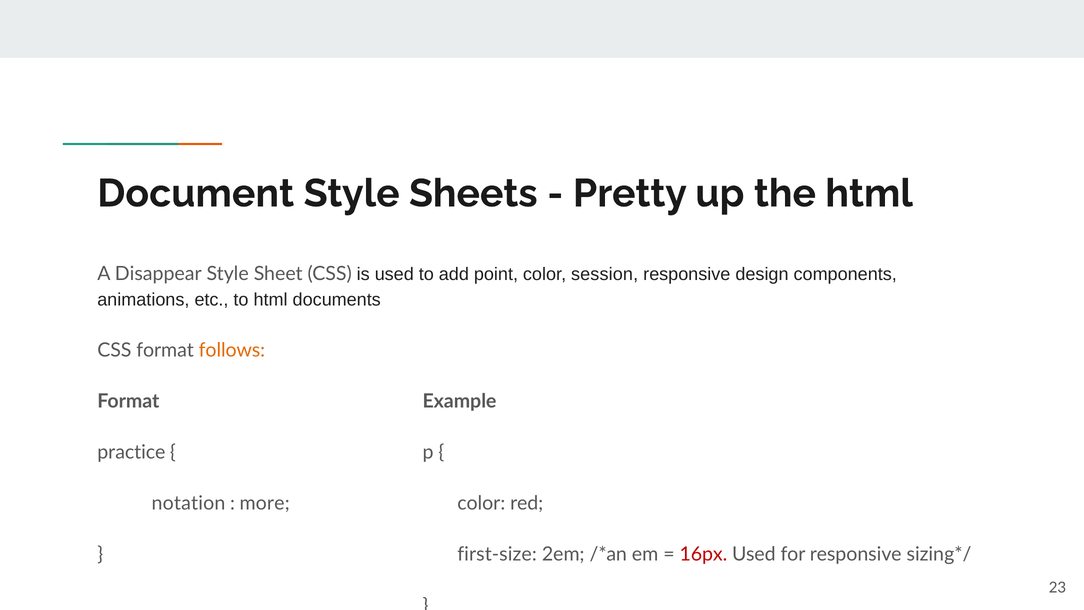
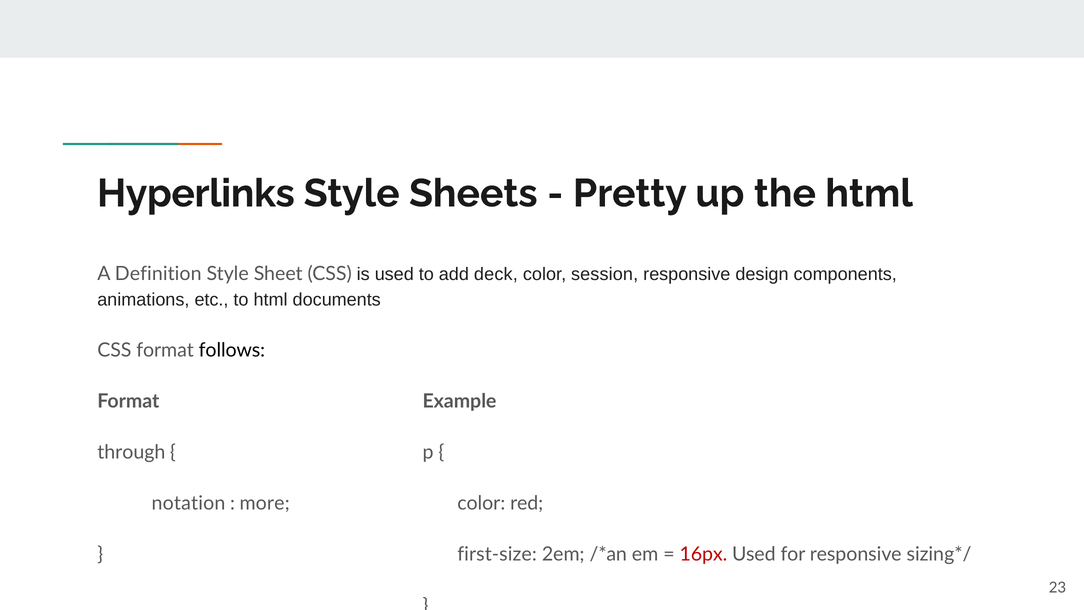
Document: Document -> Hyperlinks
Disappear: Disappear -> Definition
point: point -> deck
follows colour: orange -> black
practice: practice -> through
